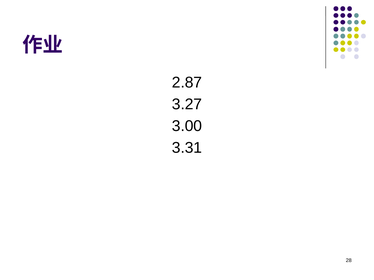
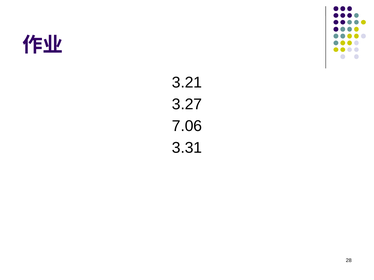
2.87: 2.87 -> 3.21
3.00: 3.00 -> 7.06
